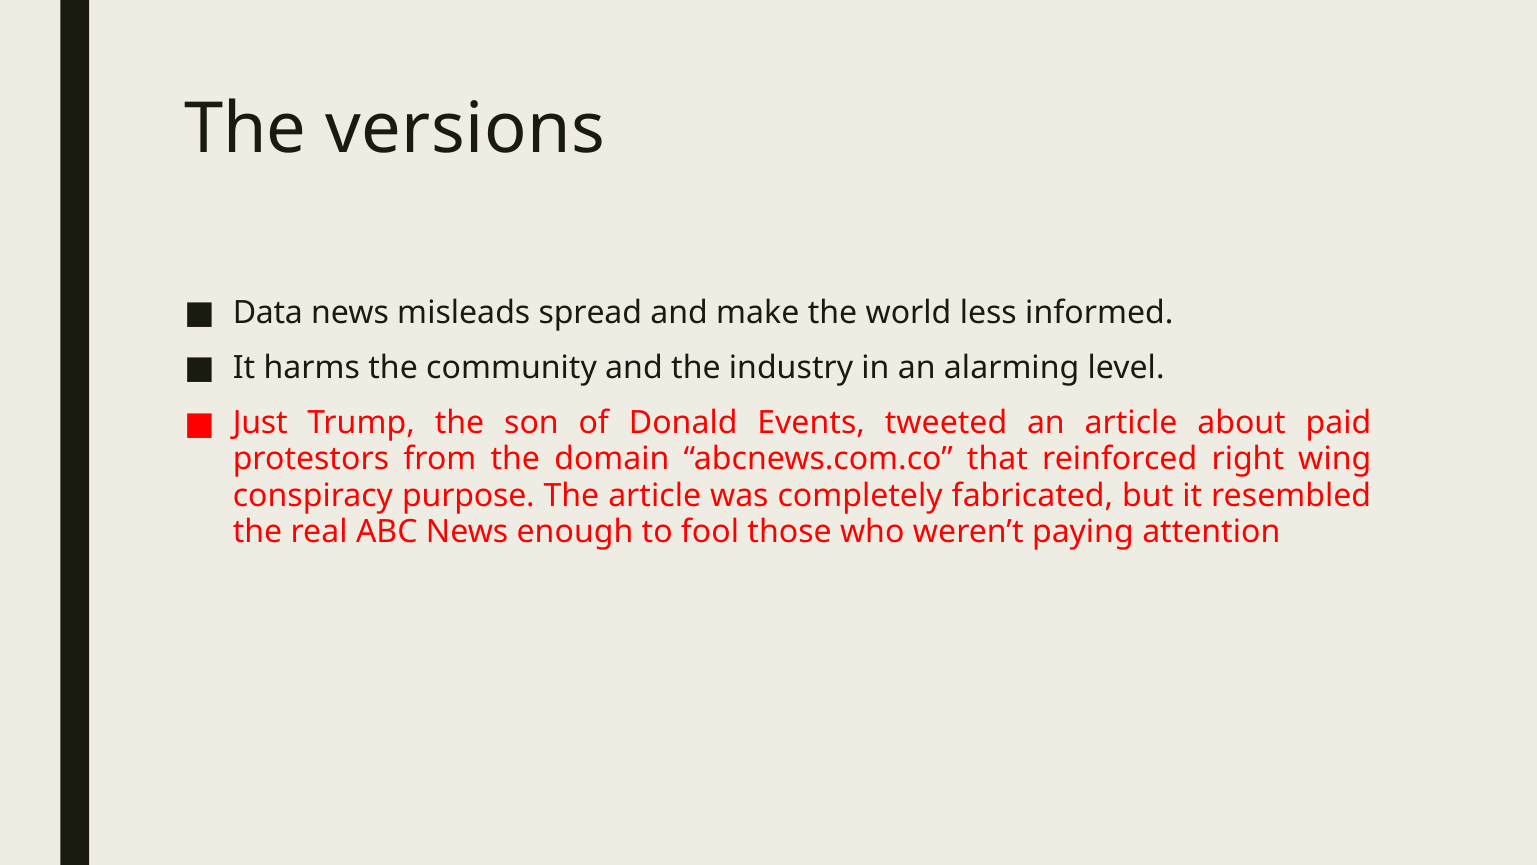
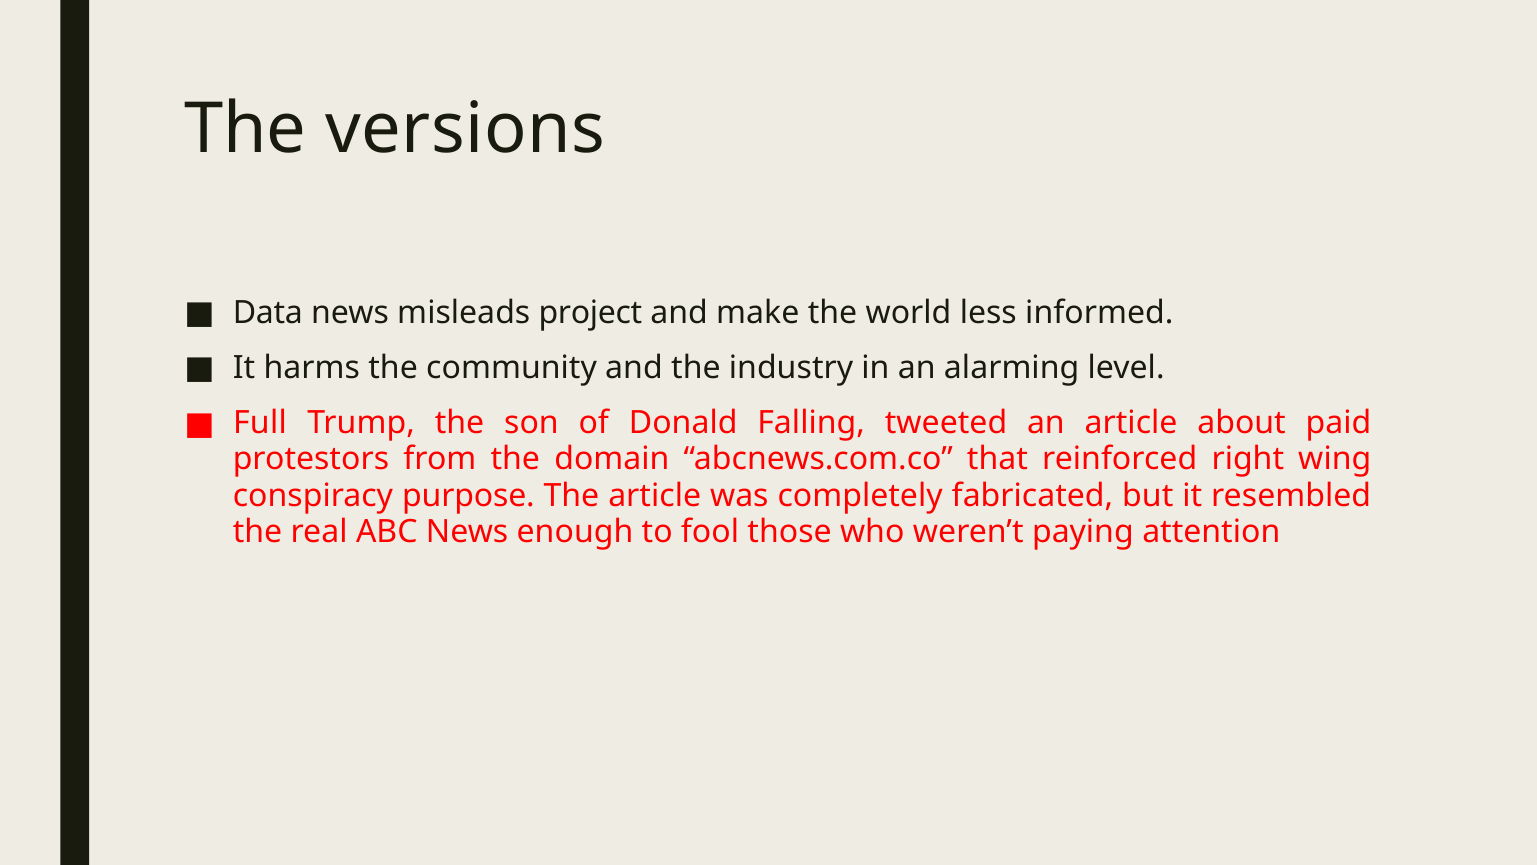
spread: spread -> project
Just: Just -> Full
Events: Events -> Falling
